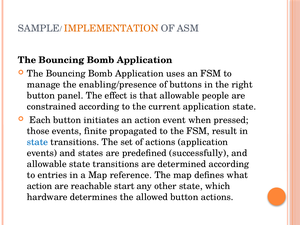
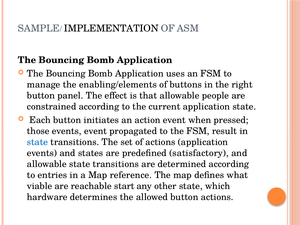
IMPLEMENTATION colour: orange -> black
enabling/presence: enabling/presence -> enabling/elements
events finite: finite -> event
successfully: successfully -> satisfactory
action at (40, 186): action -> viable
